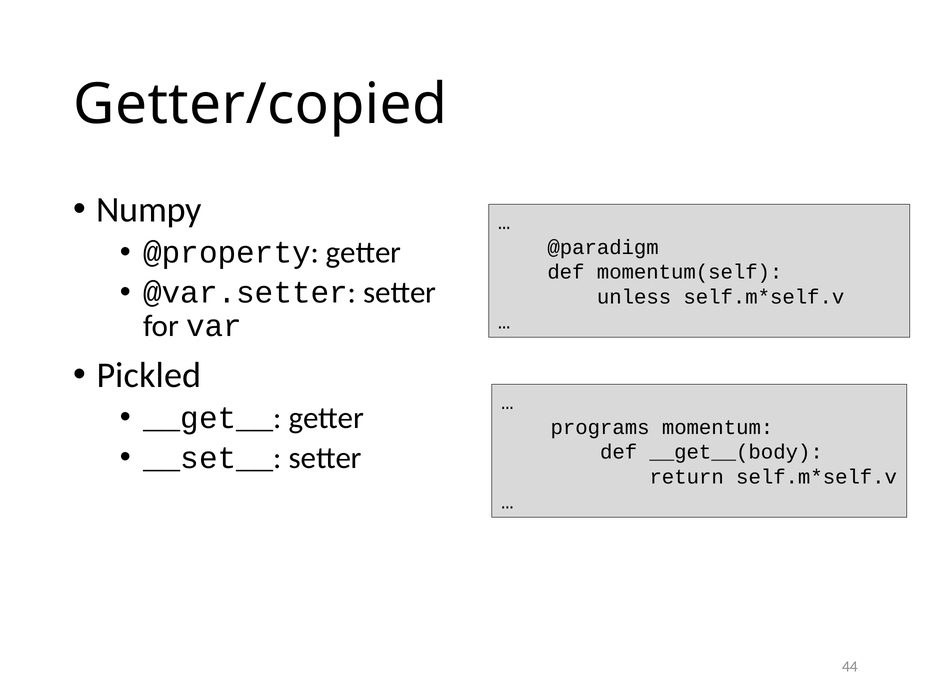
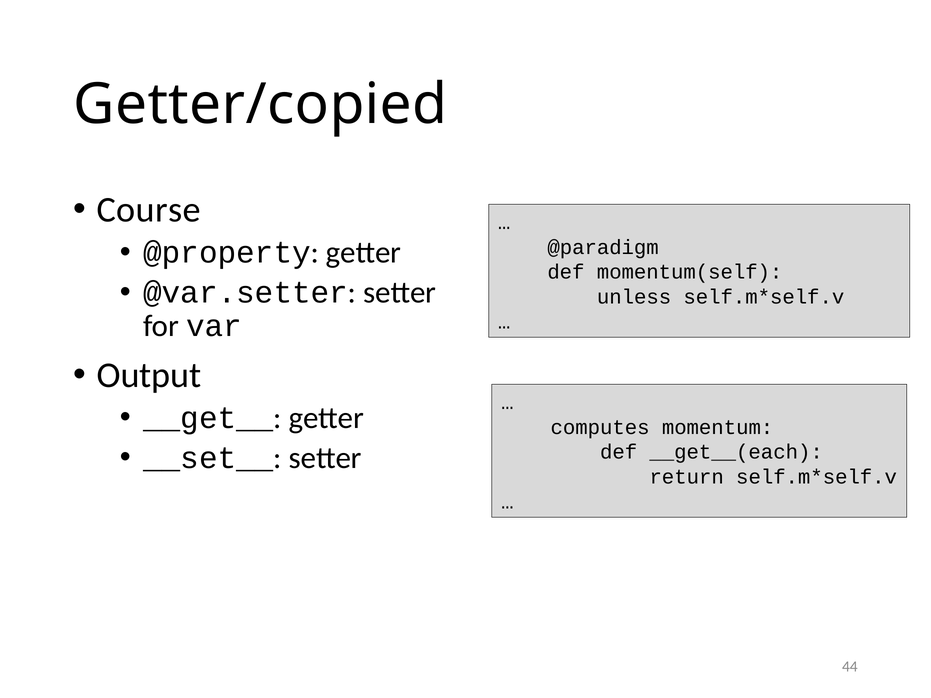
Numpy: Numpy -> Course
Pickled: Pickled -> Output
programs: programs -> computes
__get__(body: __get__(body -> __get__(each
